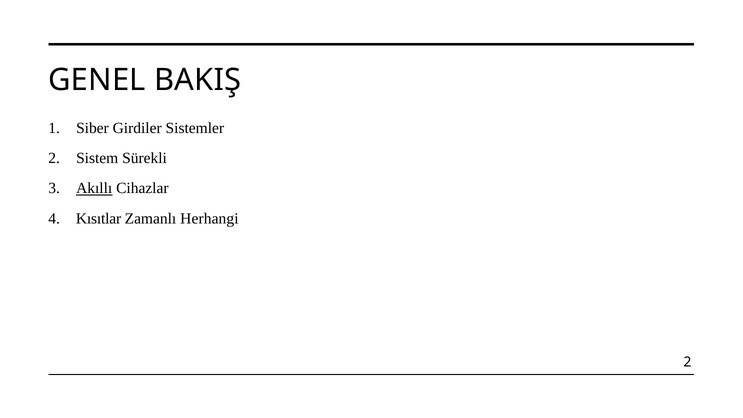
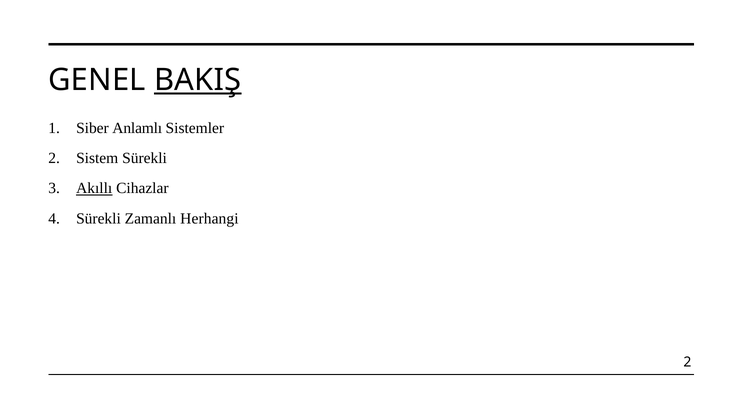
BAKIŞ underline: none -> present
Girdiler: Girdiler -> Anlamlı
Kısıtlar at (99, 218): Kısıtlar -> Sürekli
